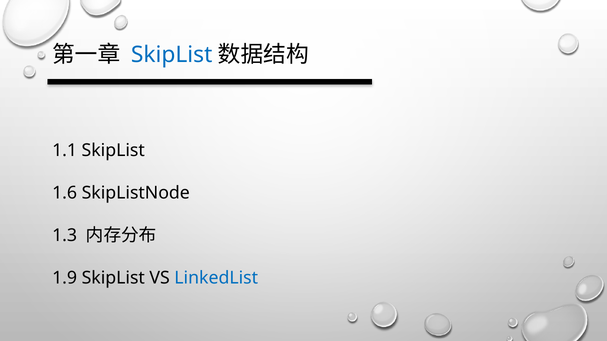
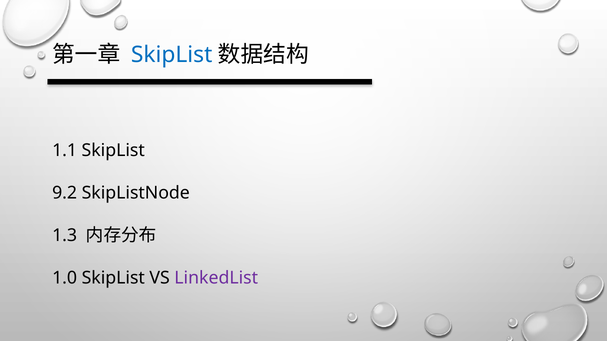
1.6: 1.6 -> 9.2
1.9: 1.9 -> 1.0
LinkedList colour: blue -> purple
